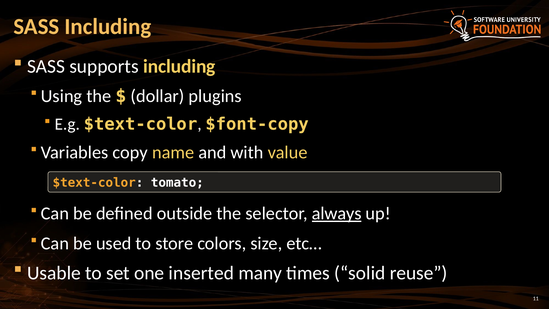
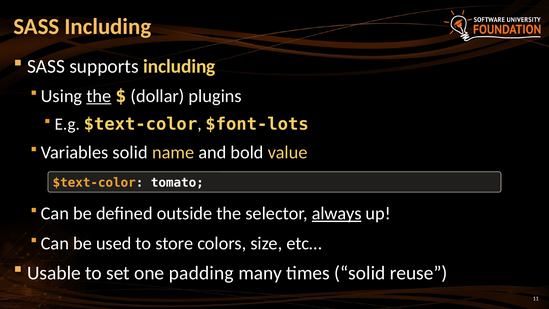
the at (99, 96) underline: none -> present
$font-copy: $font-copy -> $font-lots
Variables copy: copy -> solid
with: with -> bold
inserted: inserted -> padding
